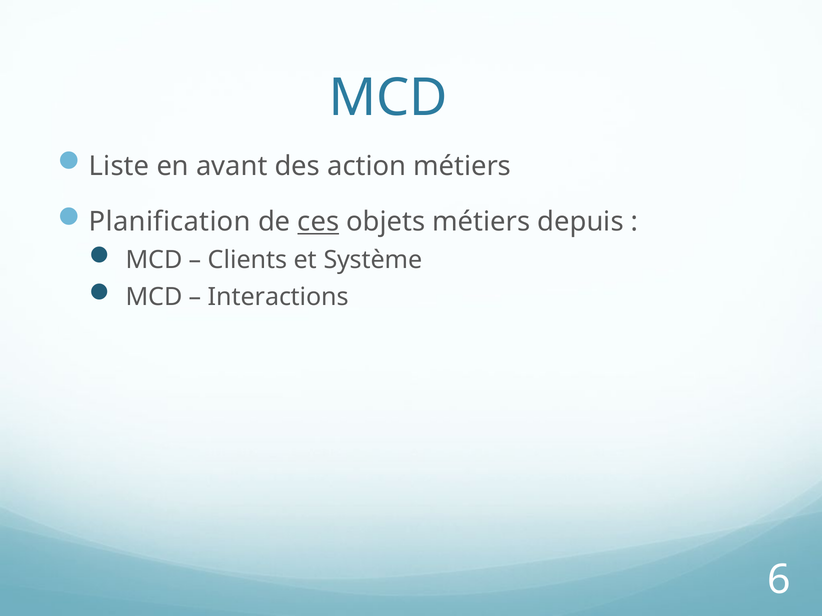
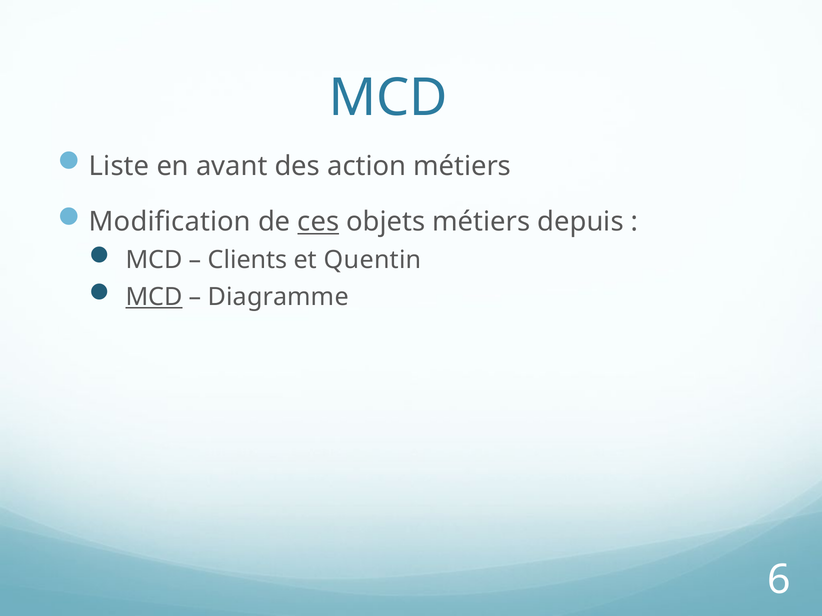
Planification: Planification -> Modification
Système: Système -> Quentin
MCD at (154, 297) underline: none -> present
Interactions: Interactions -> Diagramme
